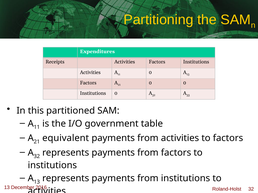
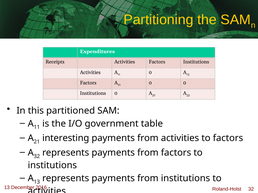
equivalent: equivalent -> interesting
